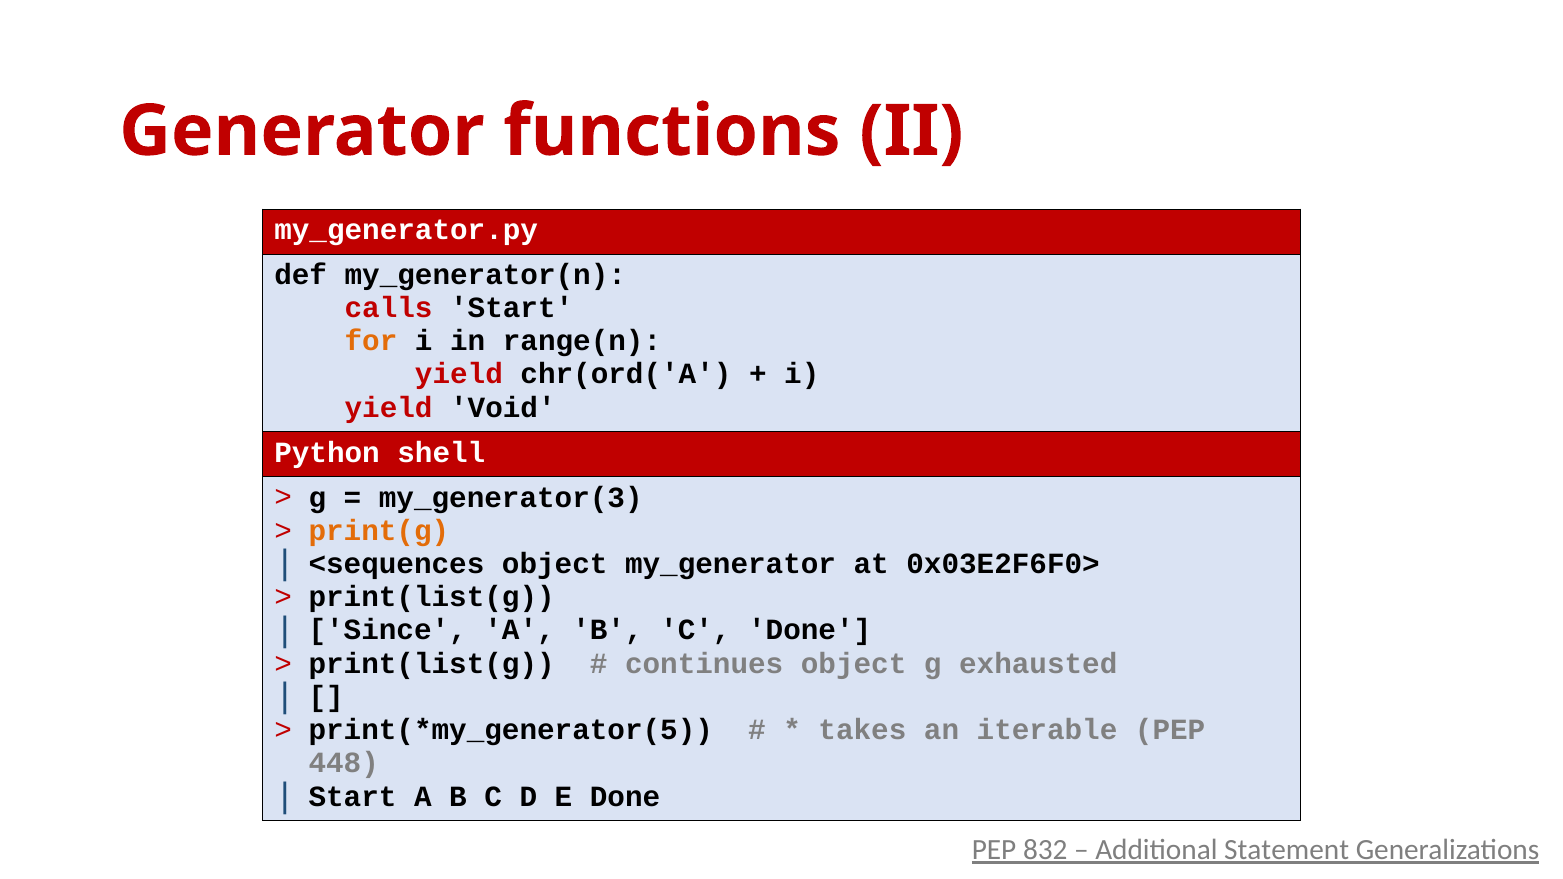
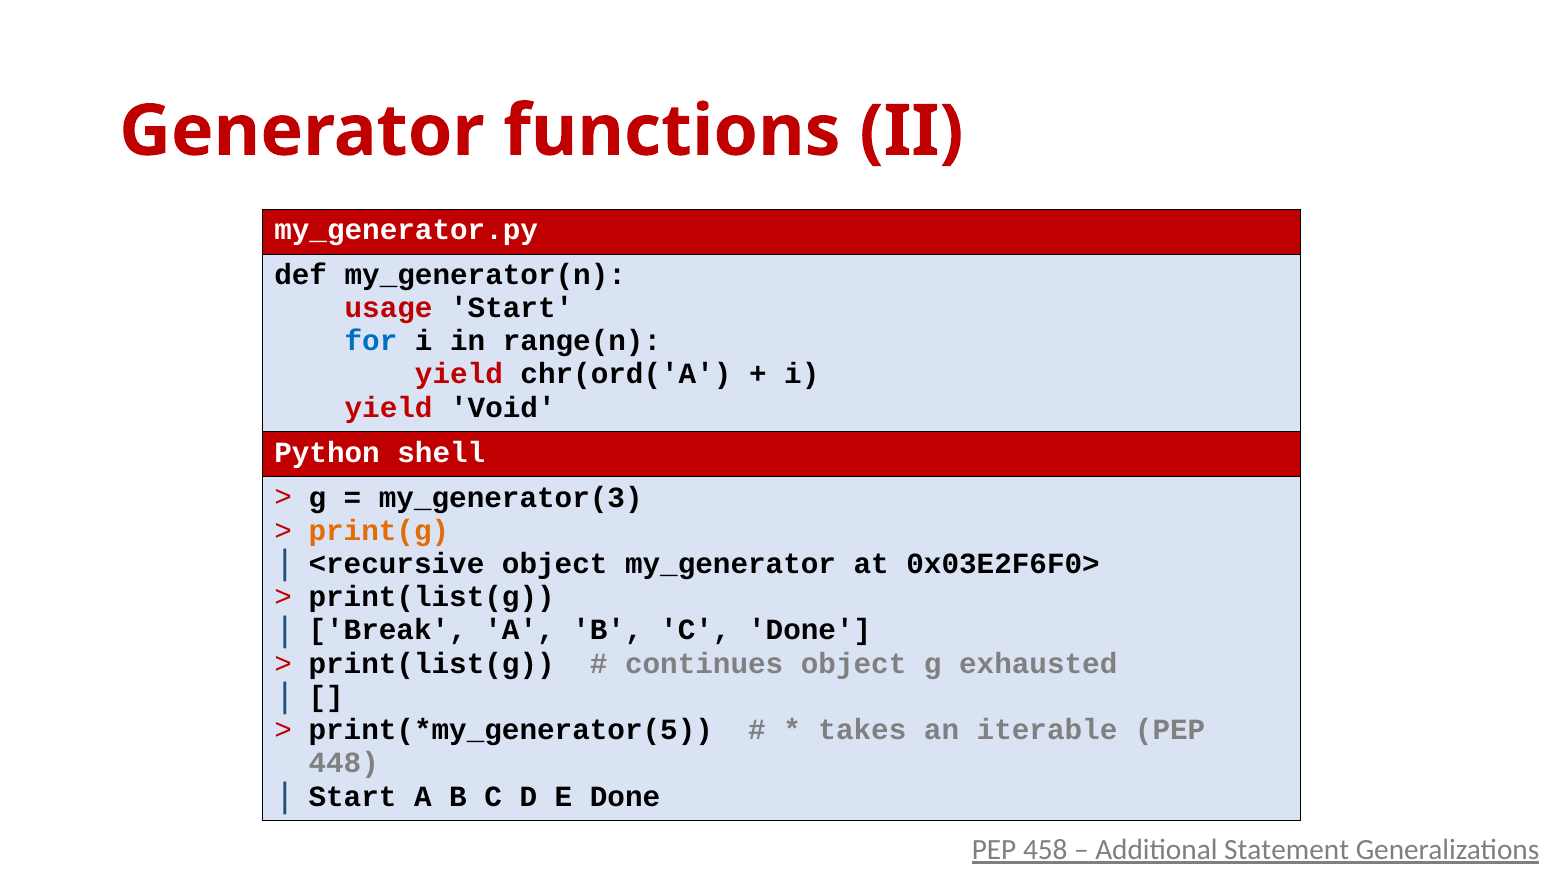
calls: calls -> usage
for colour: orange -> blue
<sequences: <sequences -> <recursive
Since: Since -> Break
832: 832 -> 458
